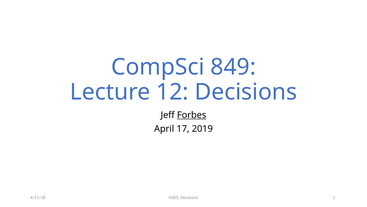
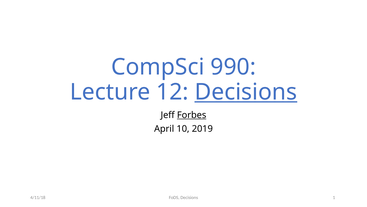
849: 849 -> 990
Decisions at (246, 92) underline: none -> present
17: 17 -> 10
